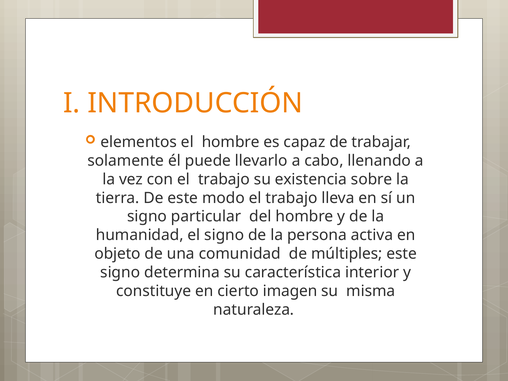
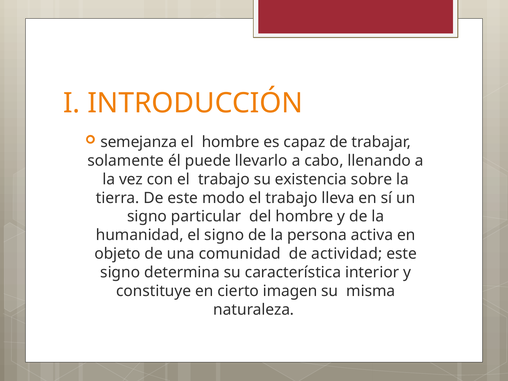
elementos: elementos -> semejanza
múltiples: múltiples -> actividad
